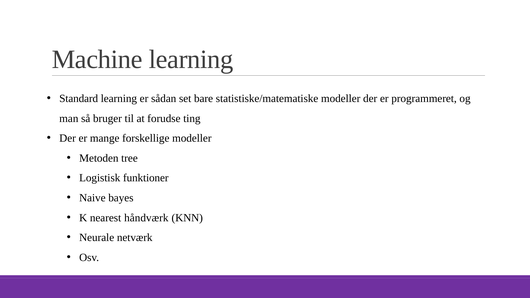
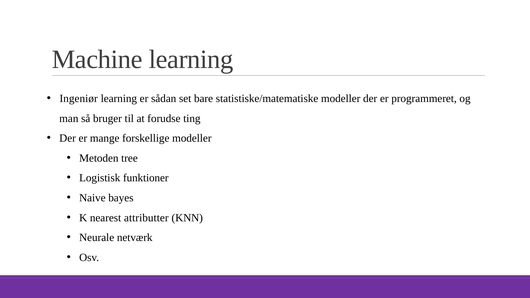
Standard: Standard -> Ingeniør
håndværk: håndværk -> attributter
